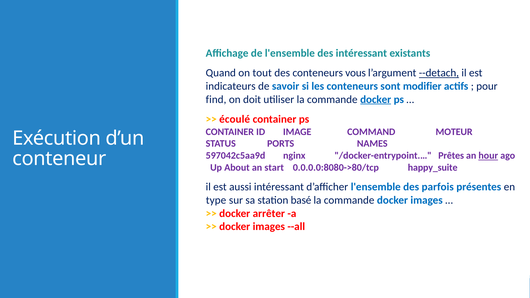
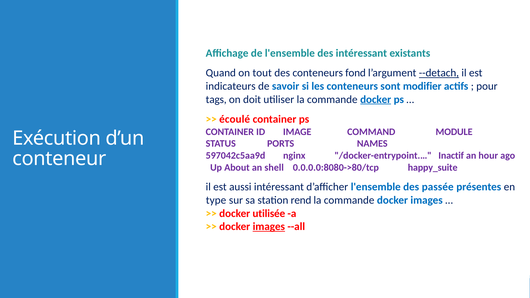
vous: vous -> fond
find: find -> tags
MOTEUR: MOTEUR -> MODULE
Prêtes: Prêtes -> Inactif
hour underline: present -> none
start: start -> shell
parfois: parfois -> passée
basé: basé -> rend
arrêter: arrêter -> utilisée
images at (269, 227) underline: none -> present
